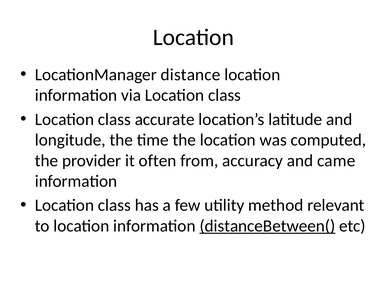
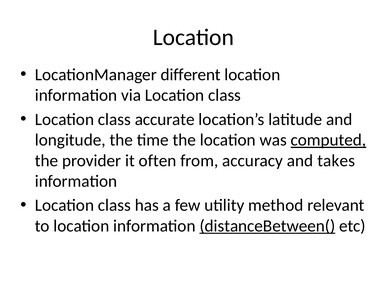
distance: distance -> different
computed underline: none -> present
came: came -> takes
